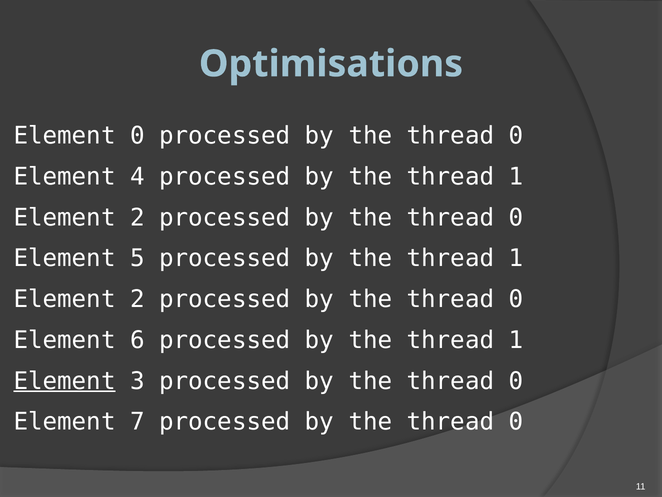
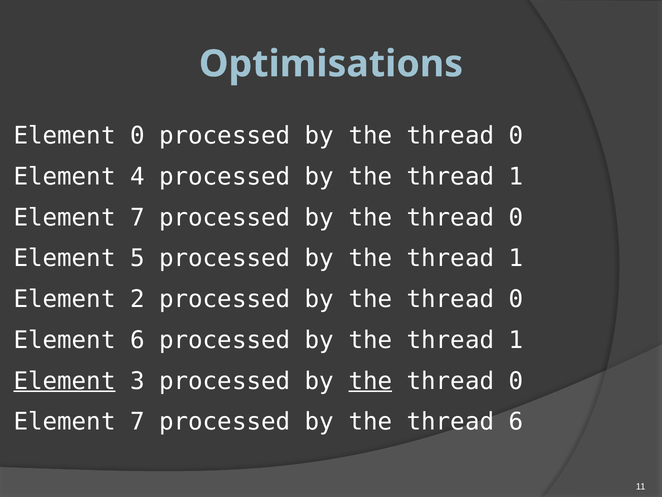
2 at (137, 217): 2 -> 7
the at (370, 381) underline: none -> present
0 at (516, 421): 0 -> 6
